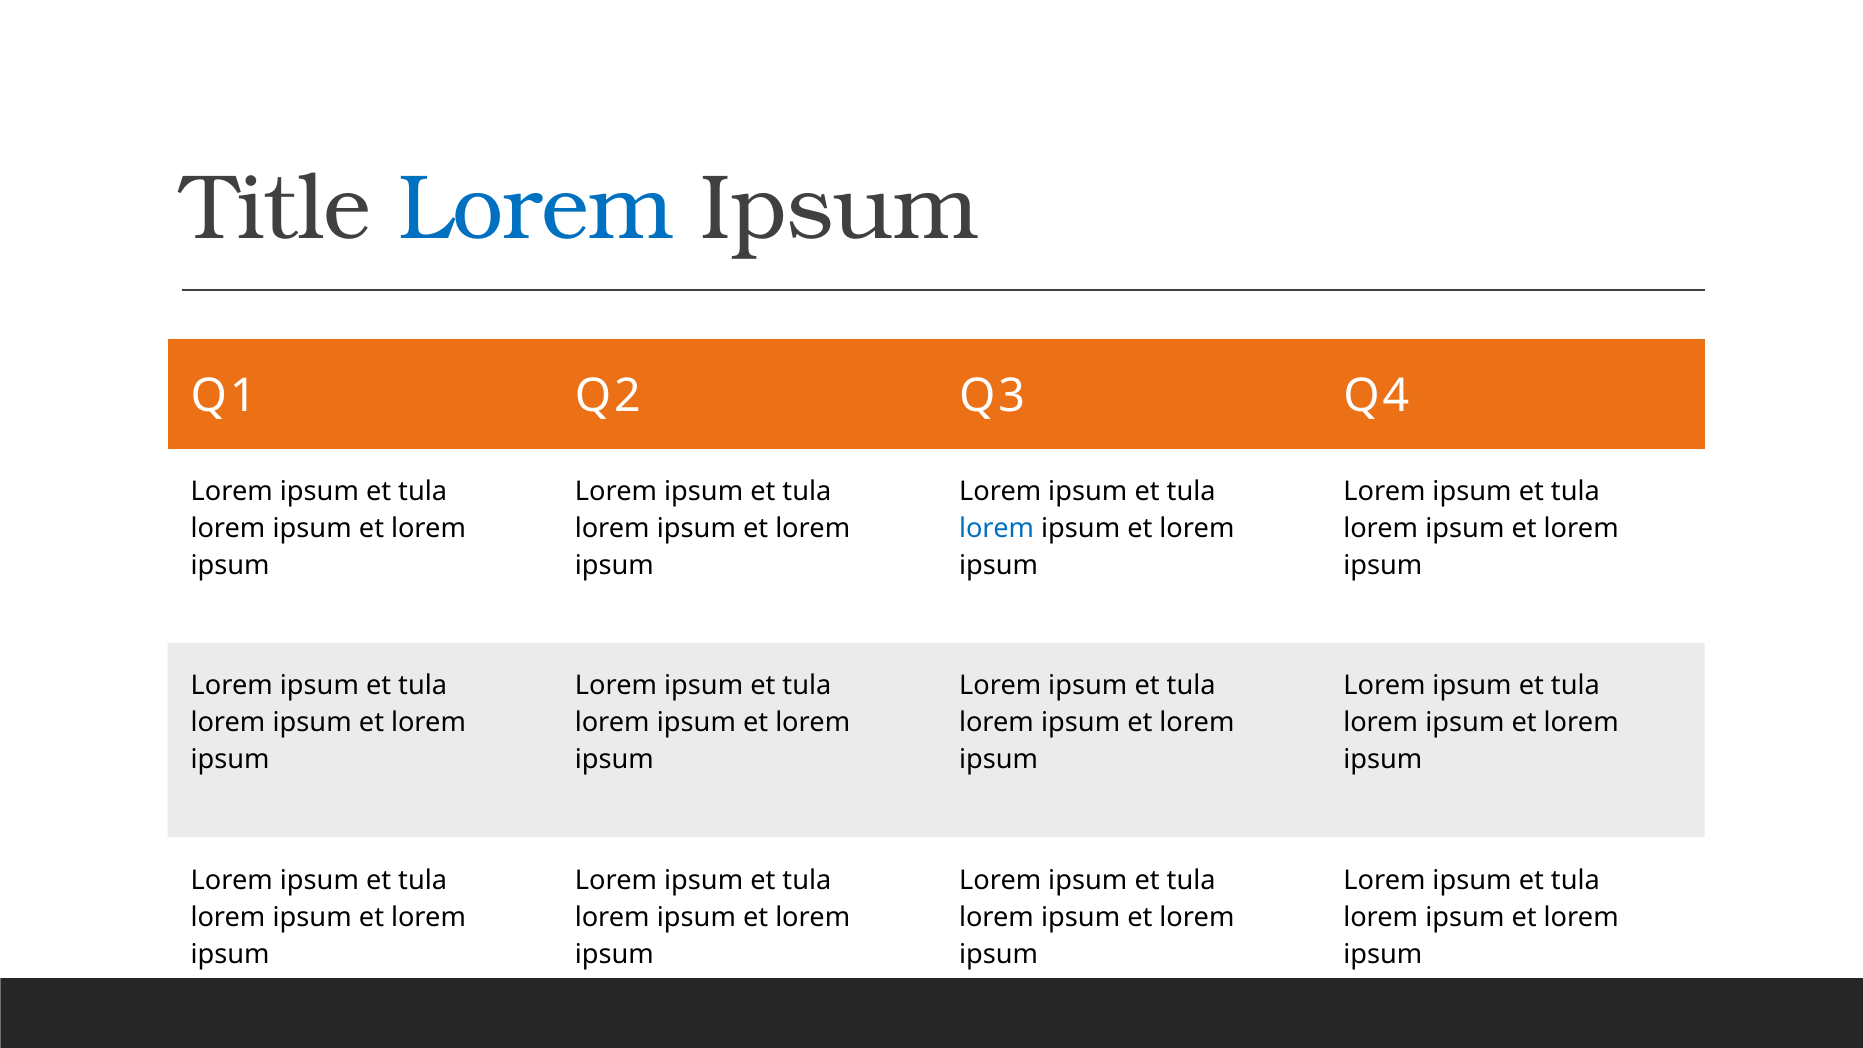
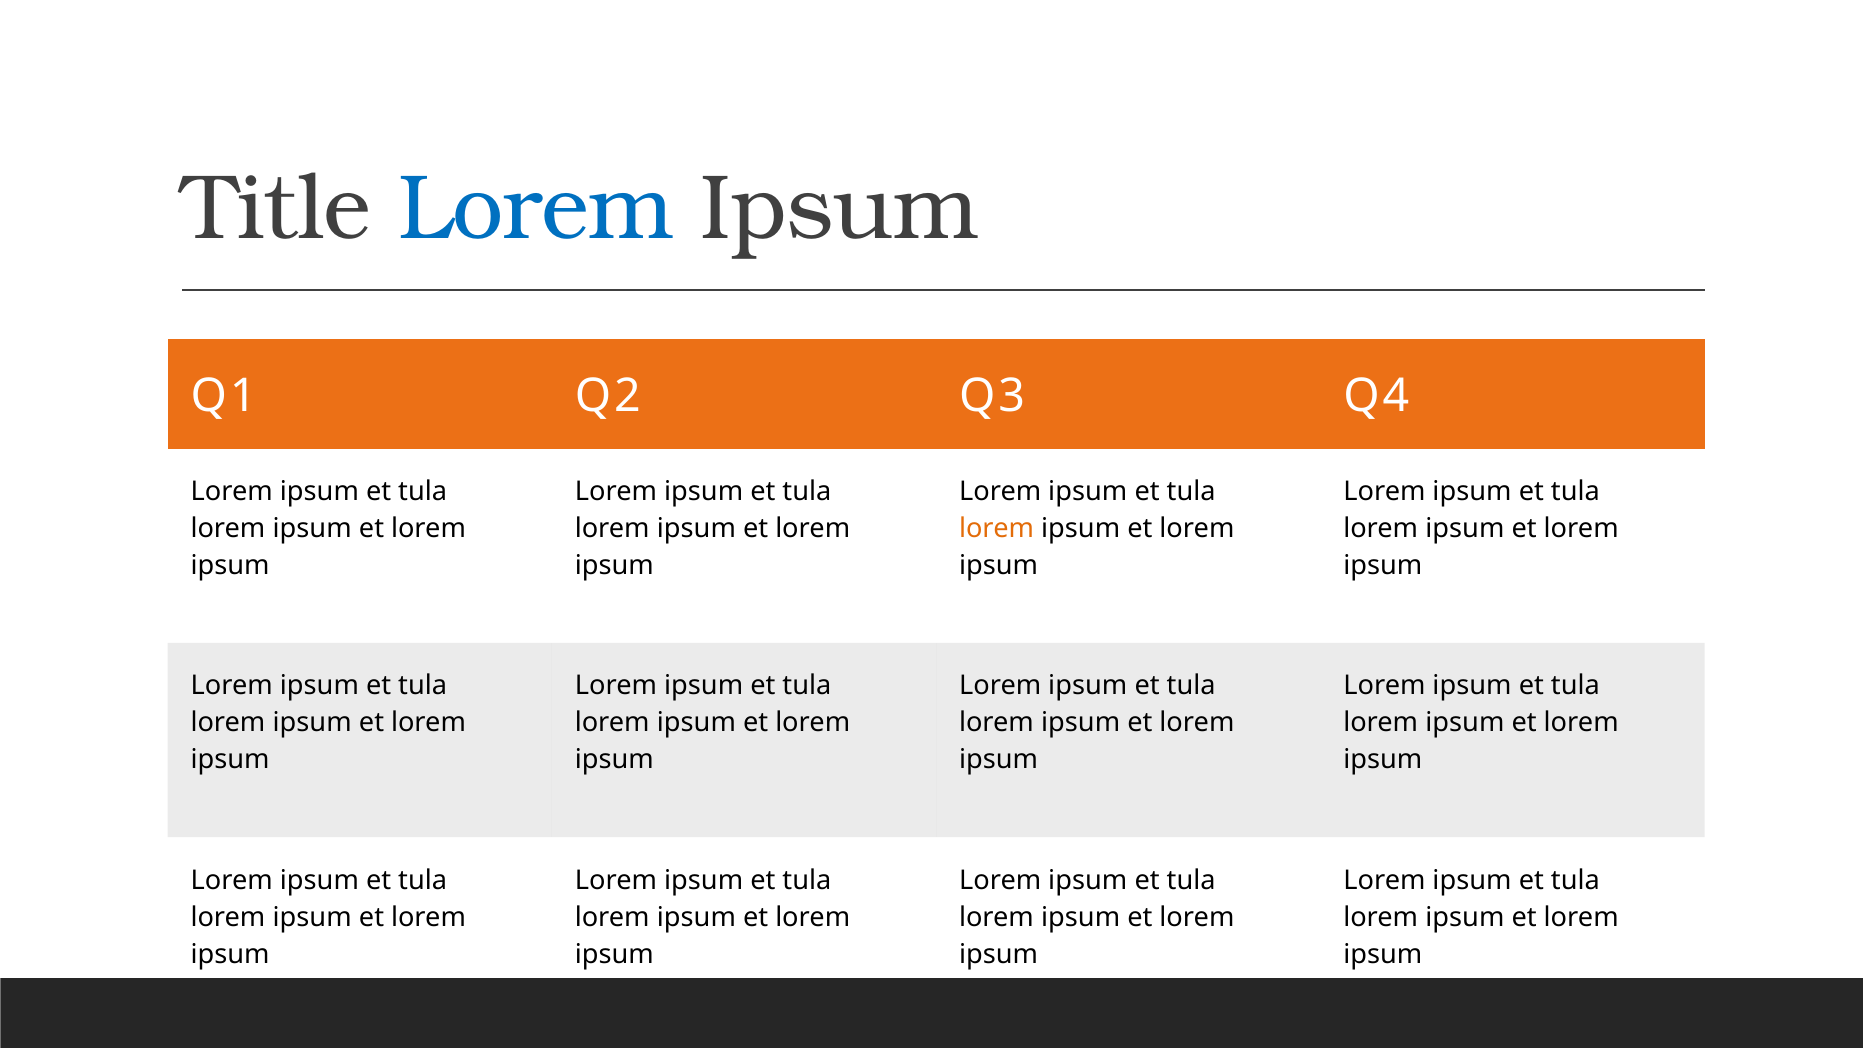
lorem at (997, 529) colour: blue -> orange
